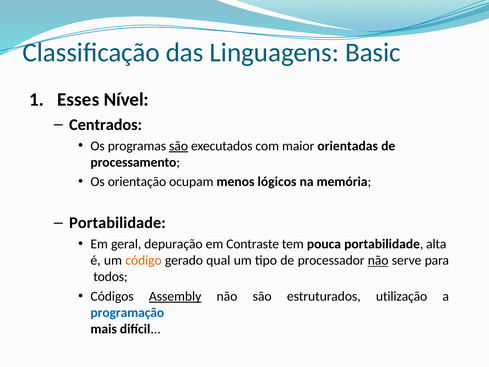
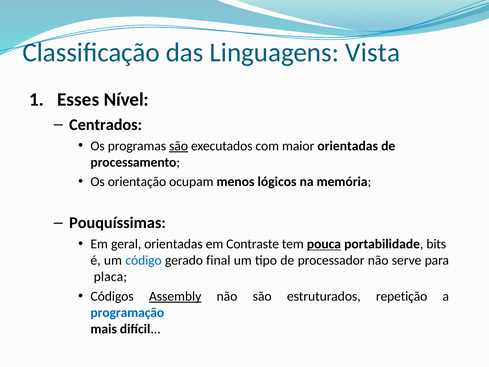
Basic: Basic -> Vista
Portabilidade at (117, 223): Portabilidade -> Pouquíssimas
geral depuração: depuração -> orientadas
pouca underline: none -> present
alta: alta -> bits
código colour: orange -> blue
qual: qual -> final
não at (378, 260) underline: present -> none
todos: todos -> placa
utilização: utilização -> repetição
